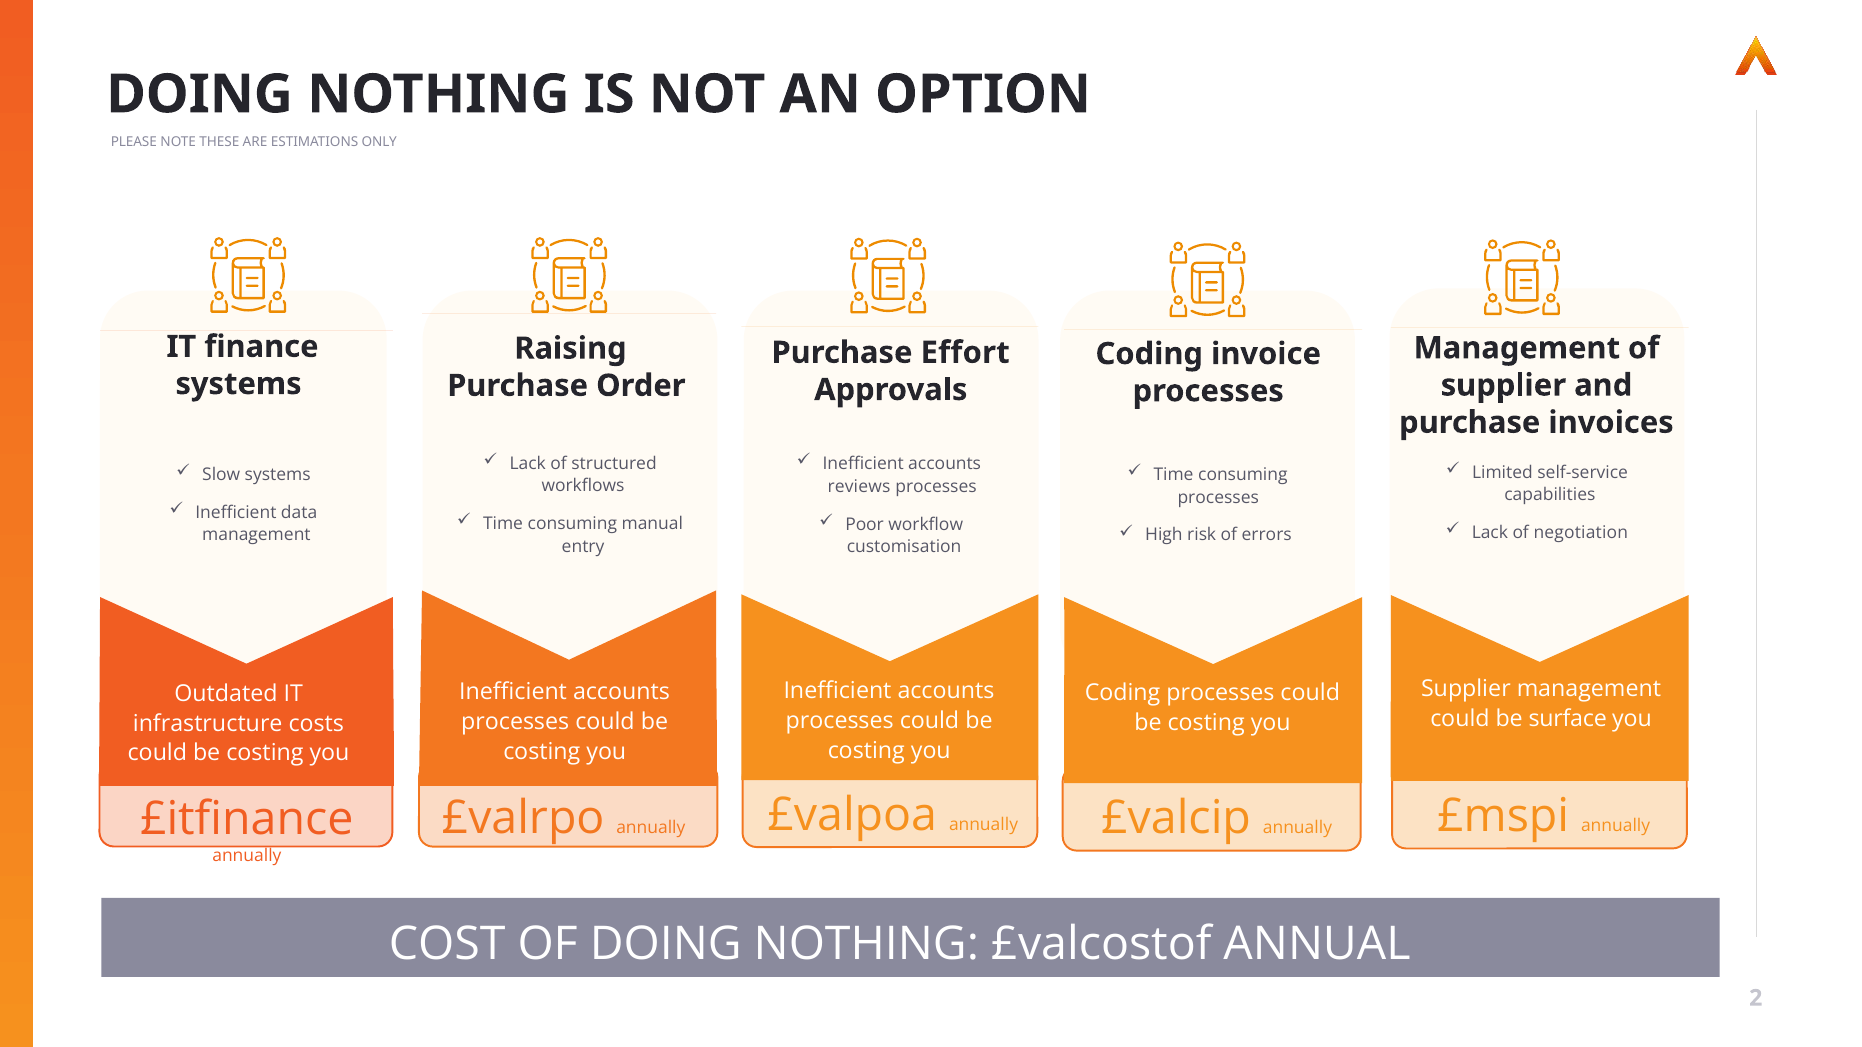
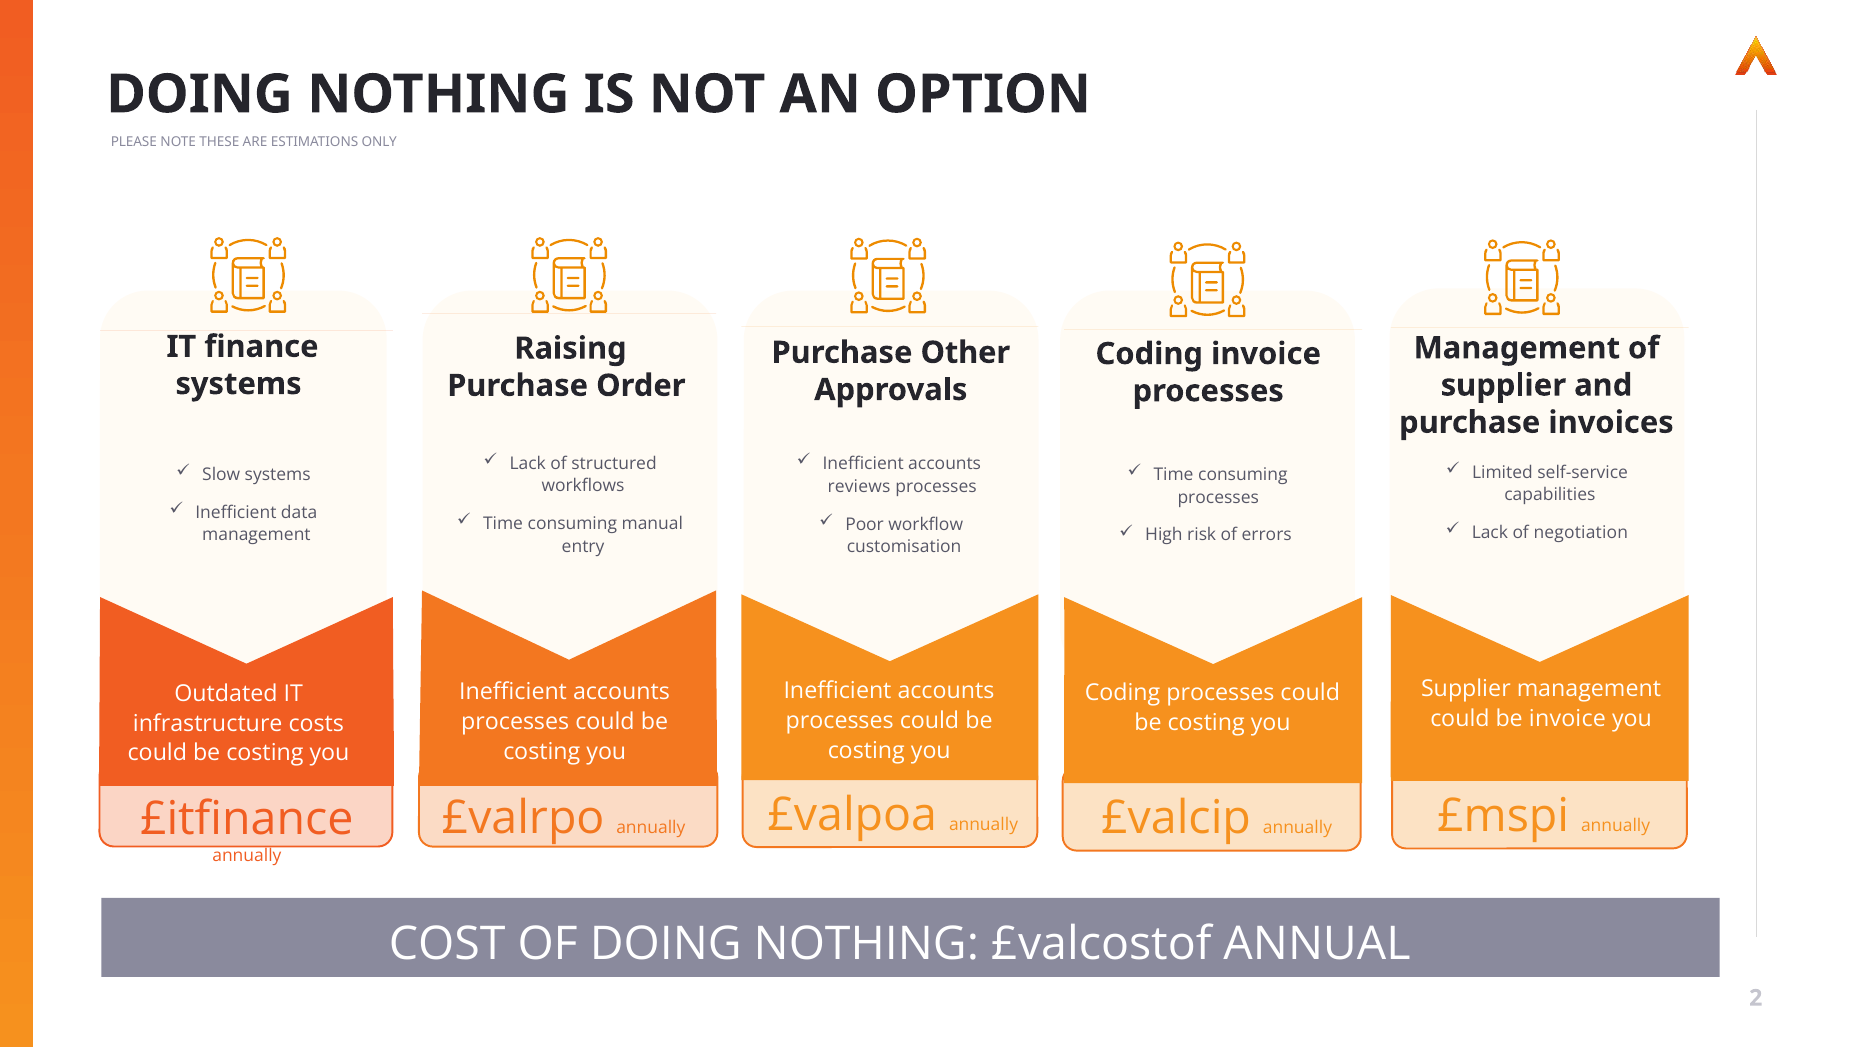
Effort: Effort -> Other
be surface: surface -> invoice
